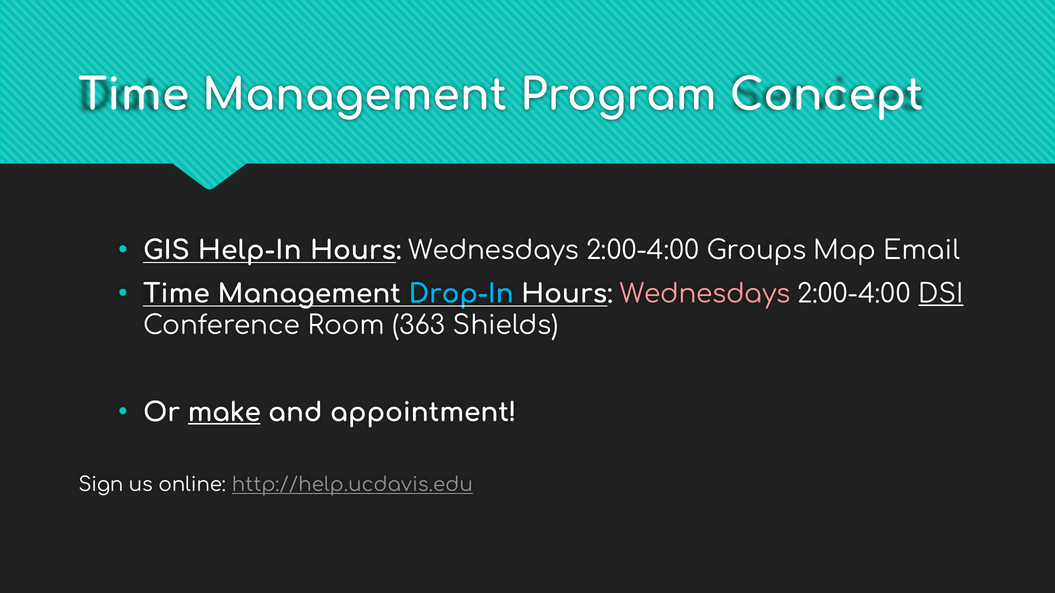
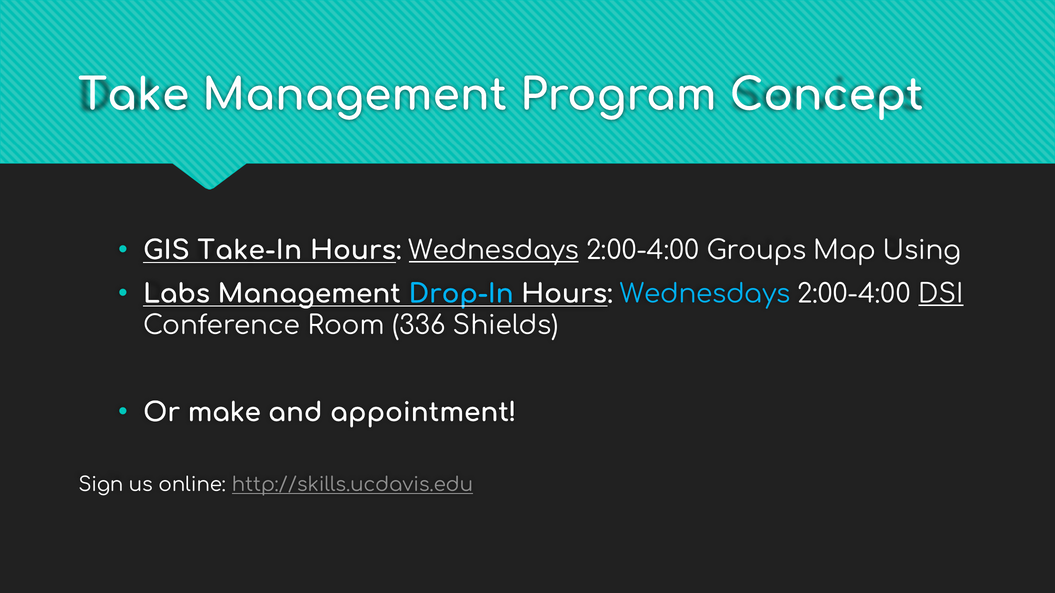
Time at (134, 95): Time -> Take
Help-In: Help-In -> Take-In
Wednesdays at (494, 251) underline: none -> present
Email: Email -> Using
Time at (176, 294): Time -> Labs
Wednesdays at (705, 294) colour: pink -> light blue
363: 363 -> 336
make underline: present -> none
http://help.ucdavis.edu: http://help.ucdavis.edu -> http://skills.ucdavis.edu
